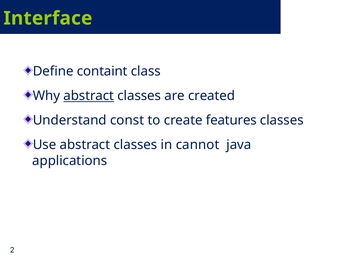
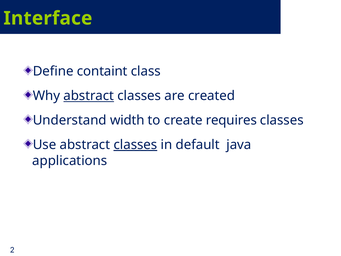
const: const -> width
features: features -> requires
classes at (135, 145) underline: none -> present
cannot: cannot -> default
